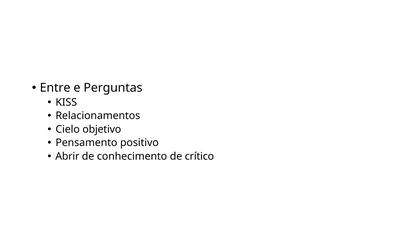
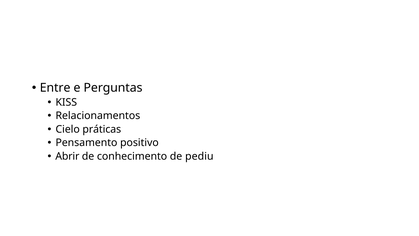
objetivo: objetivo -> práticas
crítico: crítico -> pediu
